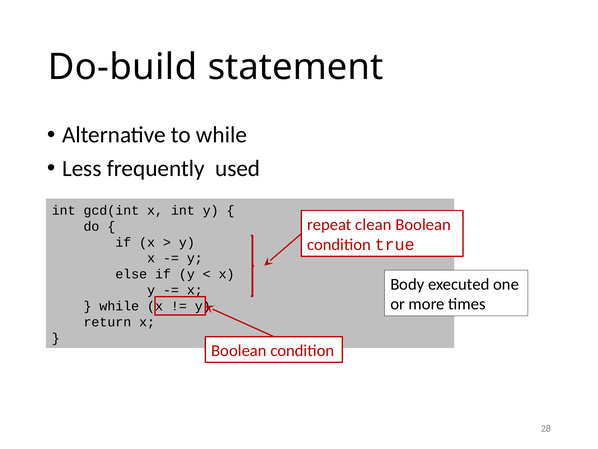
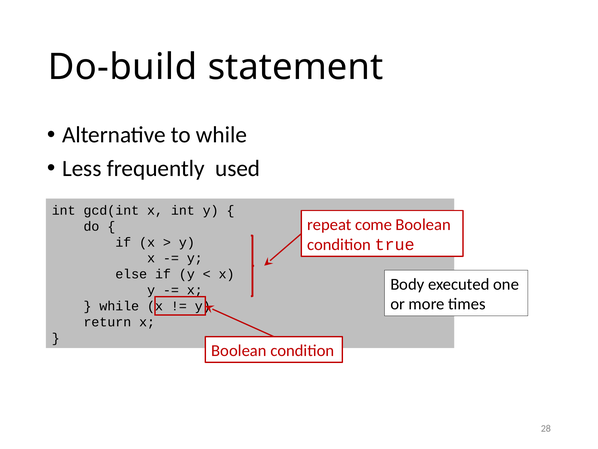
clean: clean -> come
